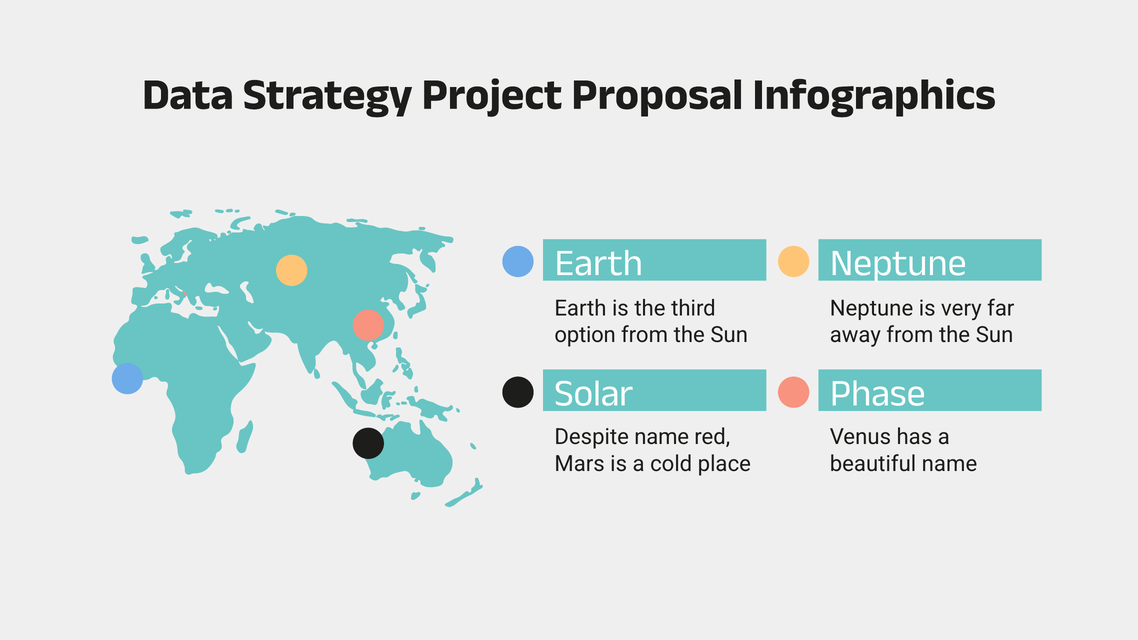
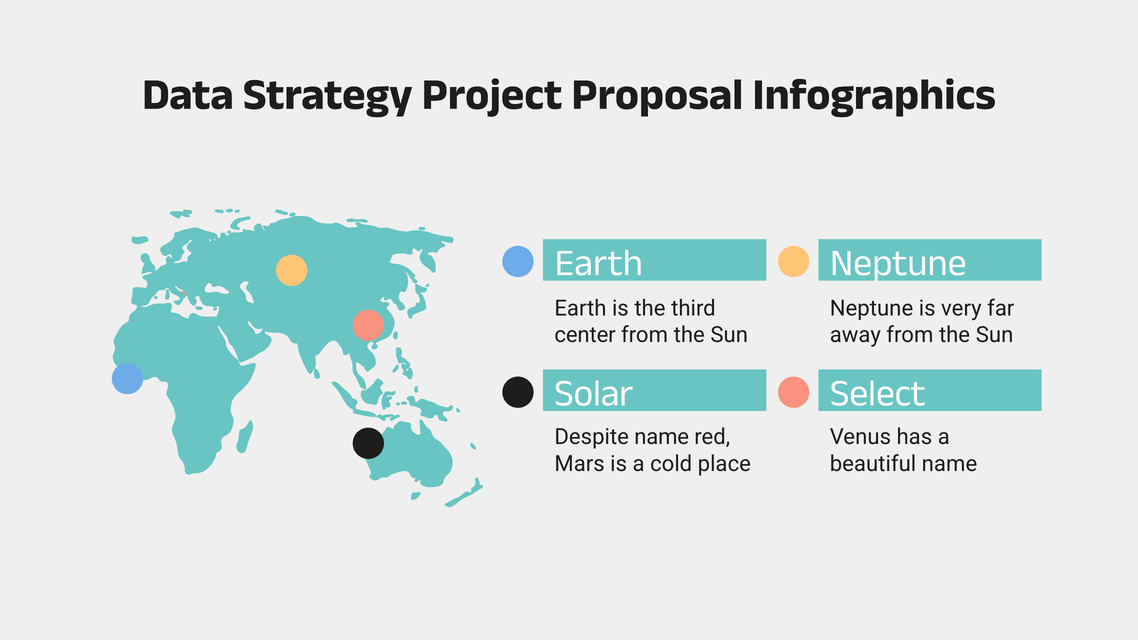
option: option -> center
Phase: Phase -> Select
